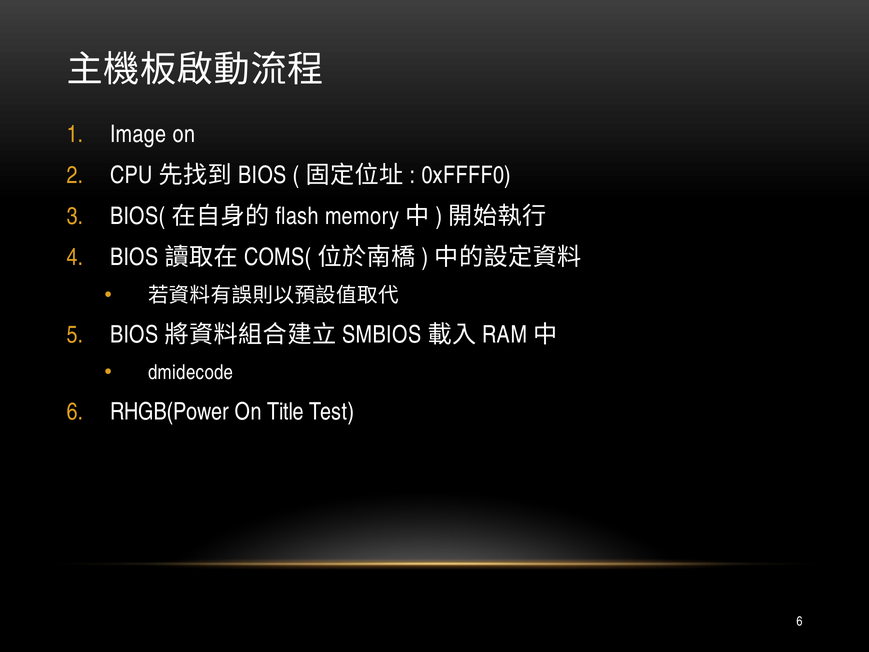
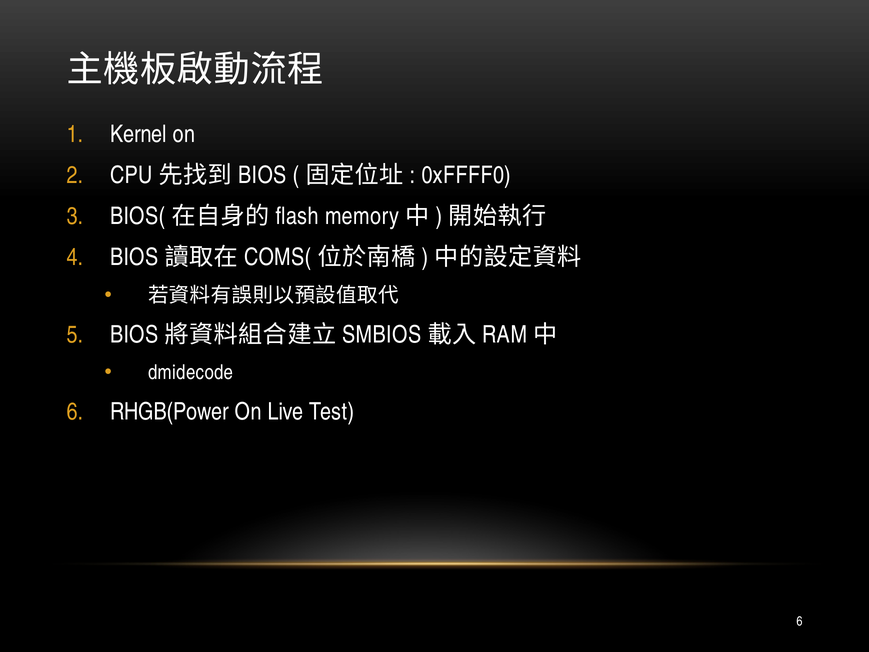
Image: Image -> Kernel
Title: Title -> Live
